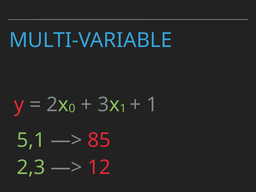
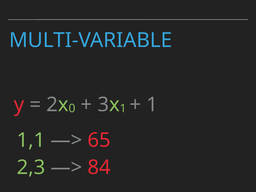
5,1: 5,1 -> 1,1
85: 85 -> 65
12: 12 -> 84
